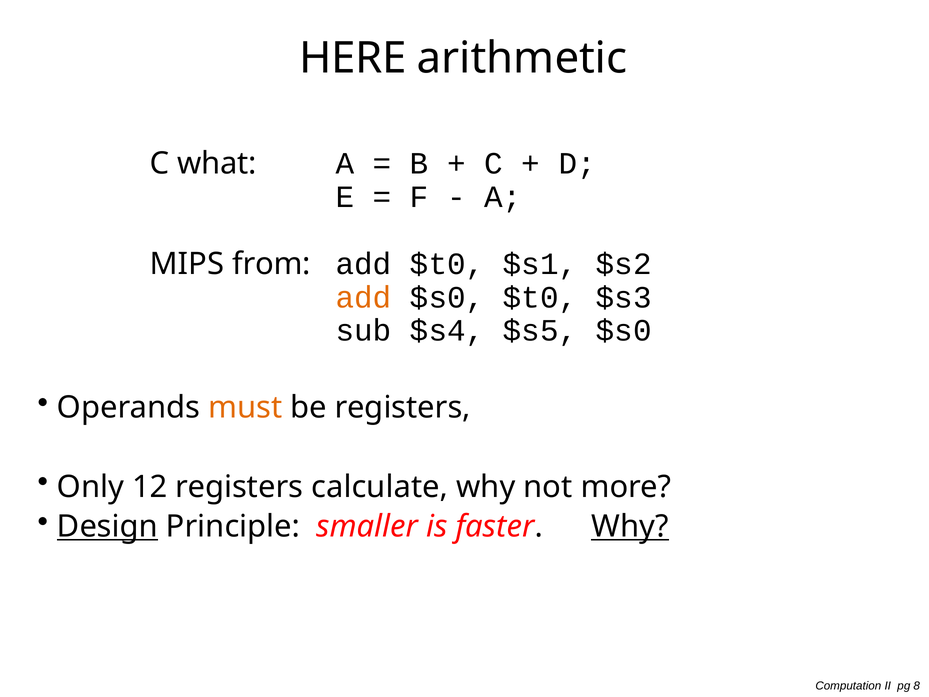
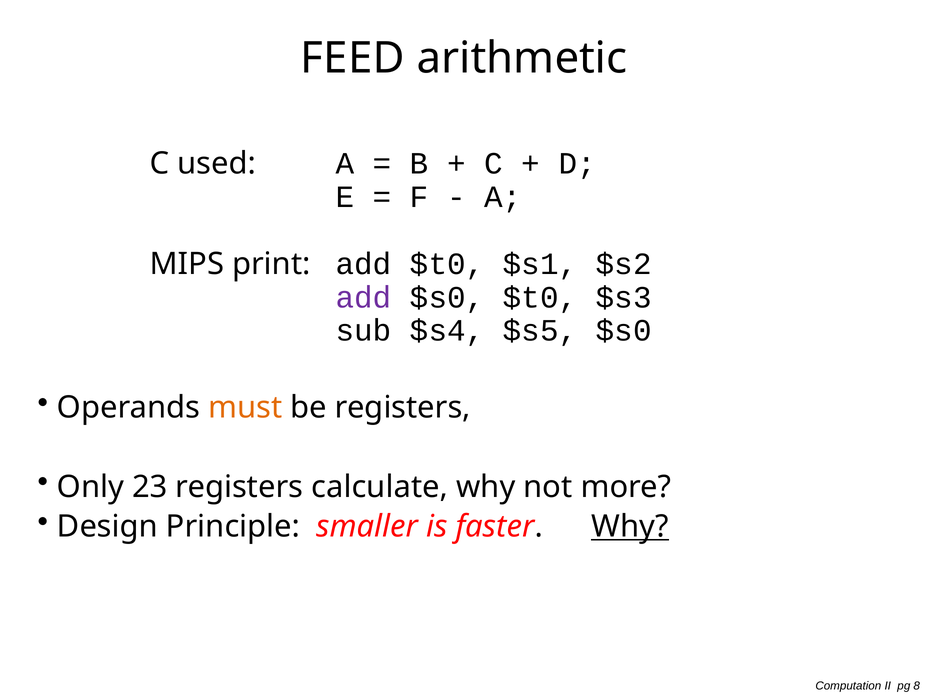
HERE: HERE -> FEED
what: what -> used
from: from -> print
add at (363, 297) colour: orange -> purple
12: 12 -> 23
Design underline: present -> none
